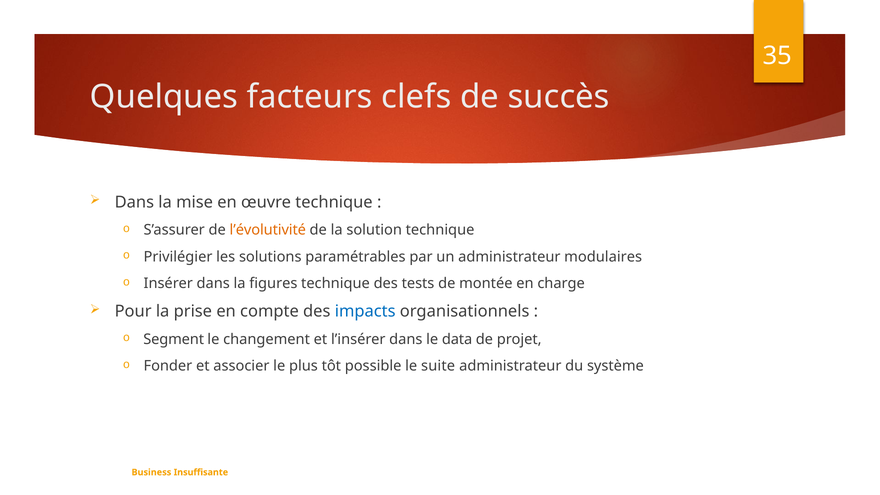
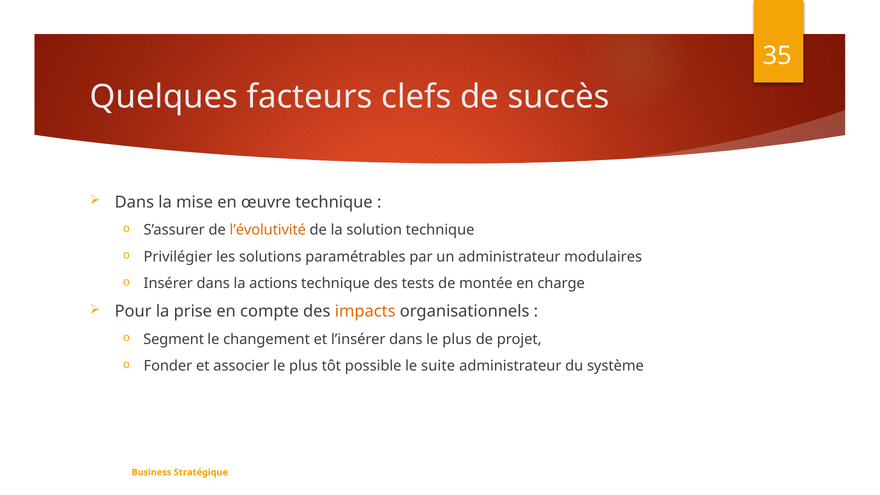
figures: figures -> actions
impacts colour: blue -> orange
dans le data: data -> plus
Insuffisante: Insuffisante -> Stratégique
